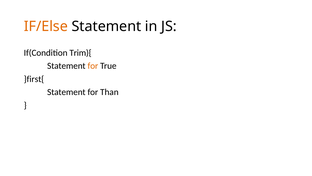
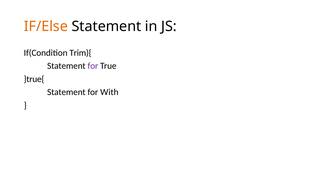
for at (93, 66) colour: orange -> purple
}first{: }first{ -> }true{
Than: Than -> With
